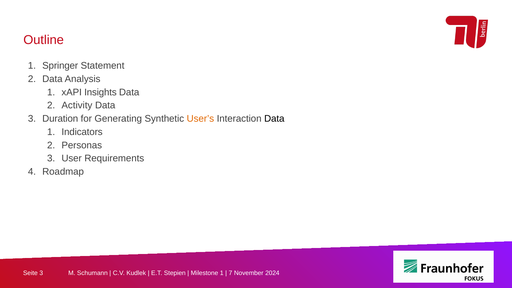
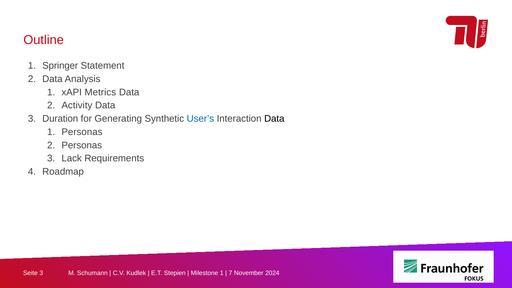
Insights: Insights -> Metrics
User’s colour: orange -> blue
Indicators at (82, 132): Indicators -> Personas
User: User -> Lack
